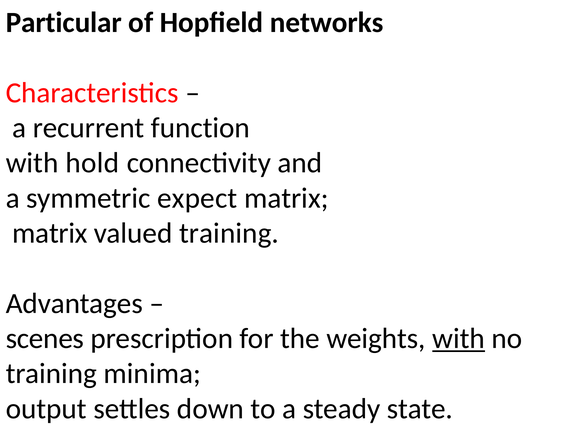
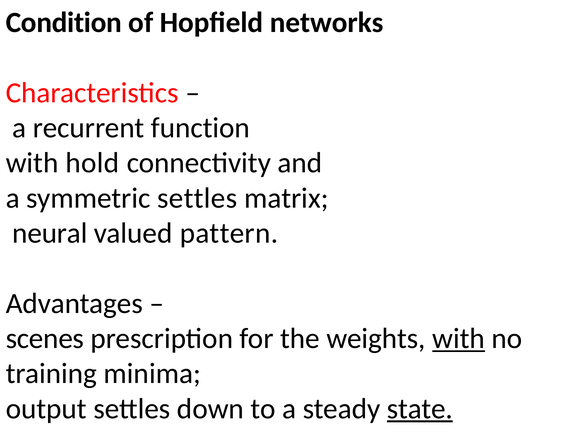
Particular: Particular -> Condition
symmetric expect: expect -> settles
matrix at (50, 233): matrix -> neural
valued training: training -> pattern
state underline: none -> present
